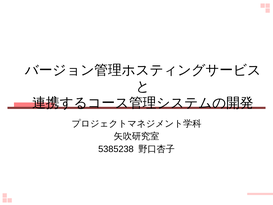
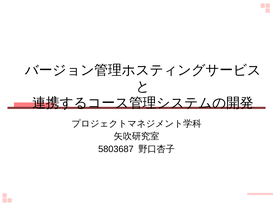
5385238: 5385238 -> 5803687
